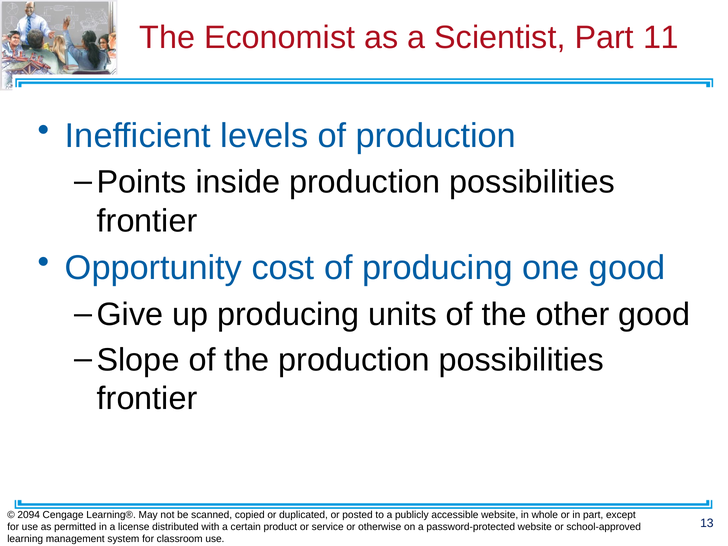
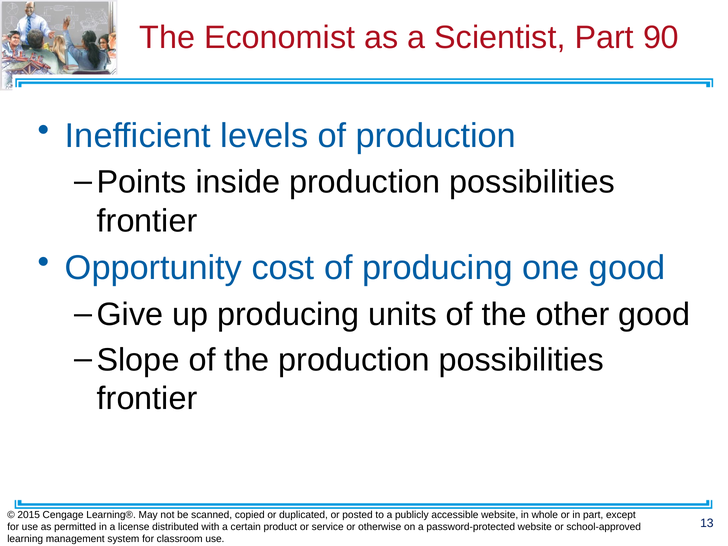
11: 11 -> 90
2094: 2094 -> 2015
